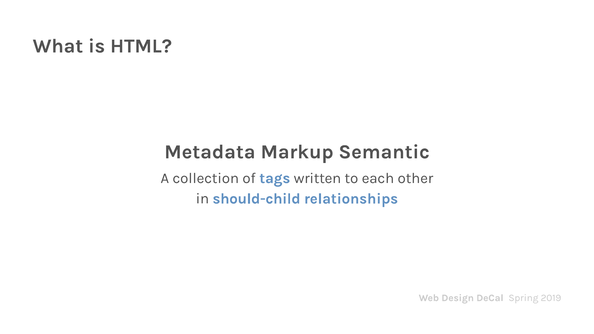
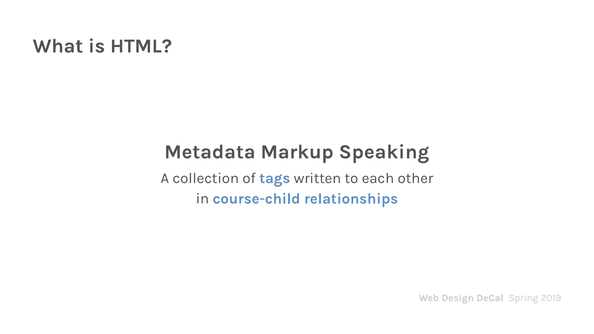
Semantic: Semantic -> Speaking
should-child: should-child -> course-child
